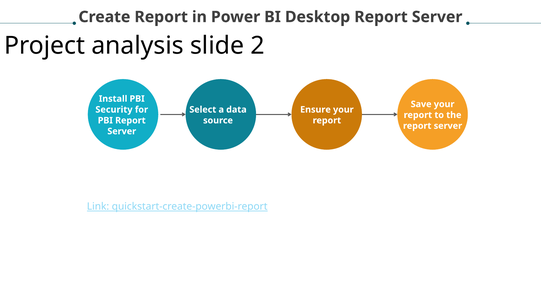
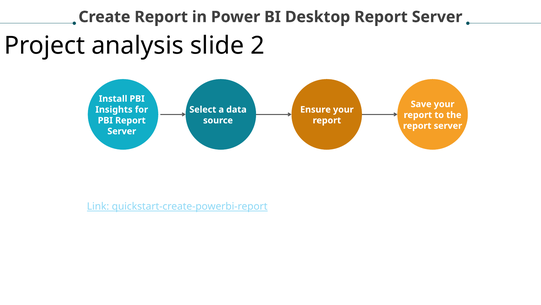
Security: Security -> Insights
